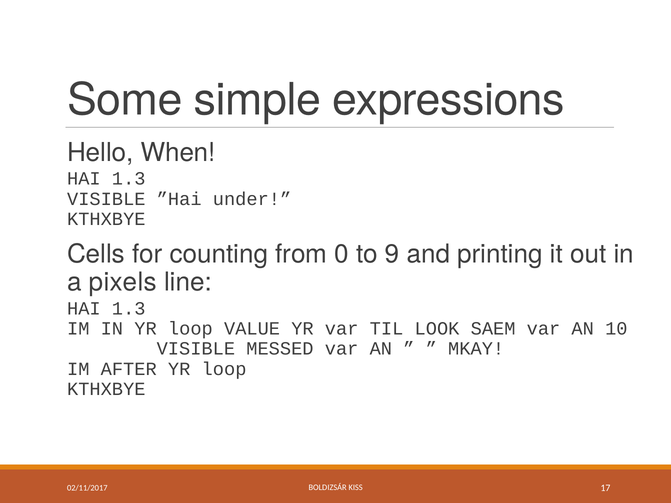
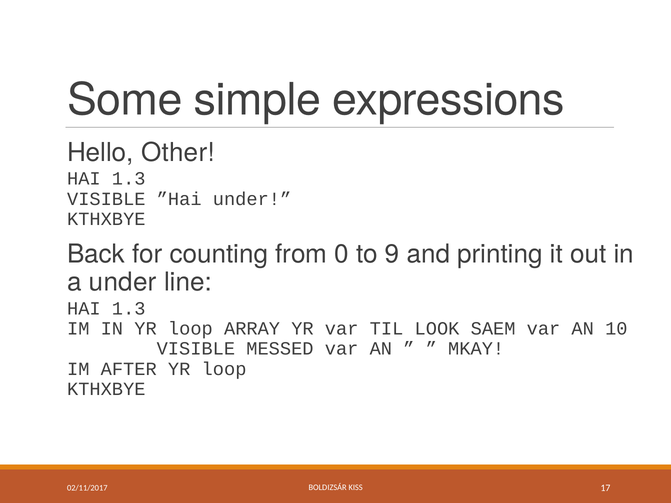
When: When -> Other
Cells: Cells -> Back
a pixels: pixels -> under
VALUE: VALUE -> ARRAY
